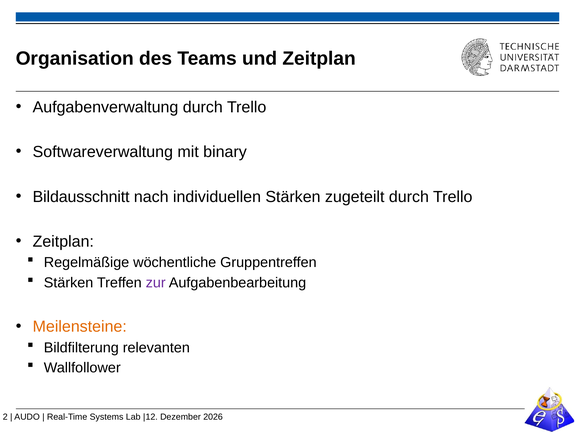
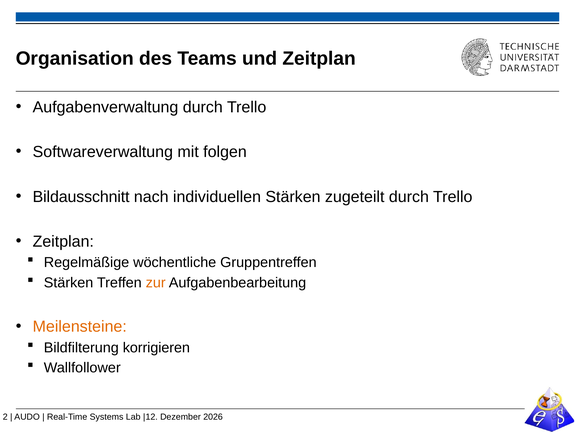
binary: binary -> folgen
zur colour: purple -> orange
relevanten: relevanten -> korrigieren
